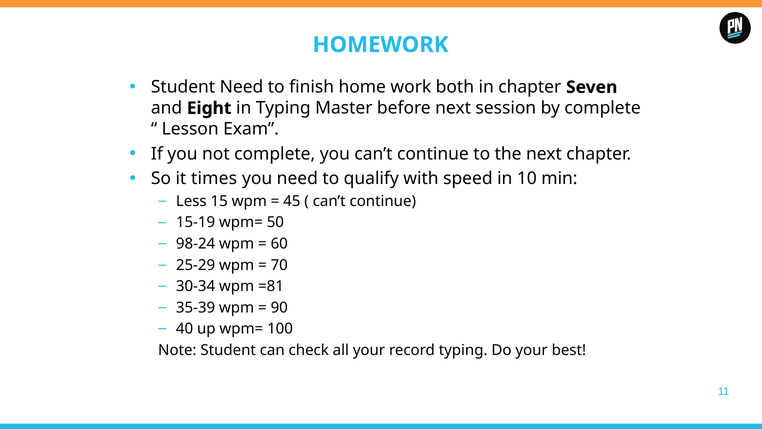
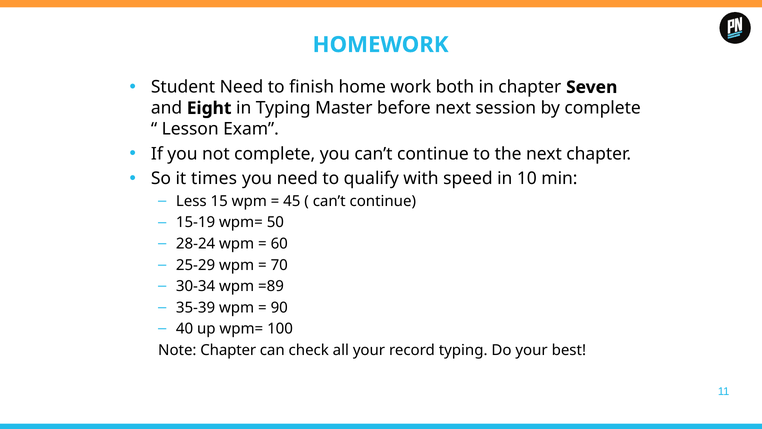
98-24: 98-24 -> 28-24
=81: =81 -> =89
Note Student: Student -> Chapter
